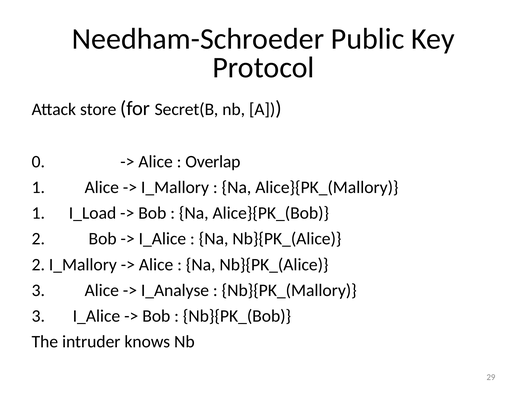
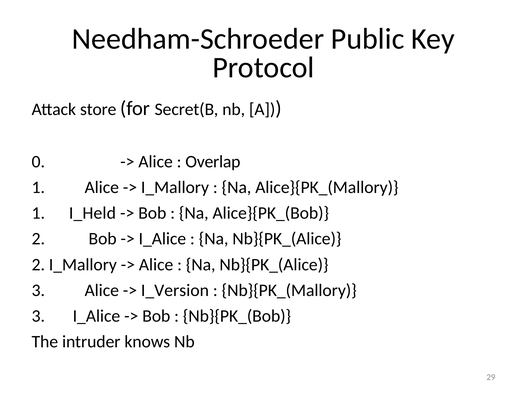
I_Load: I_Load -> I_Held
I_Analyse: I_Analyse -> I_Version
